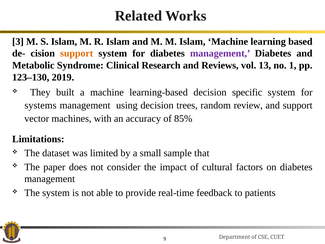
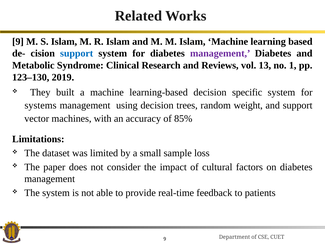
3 at (18, 41): 3 -> 9
support at (77, 53) colour: orange -> blue
review: review -> weight
that: that -> loss
